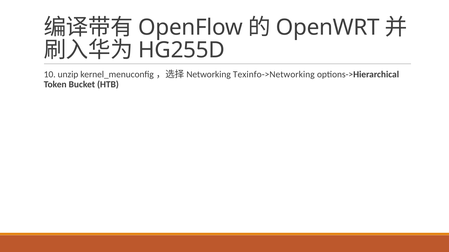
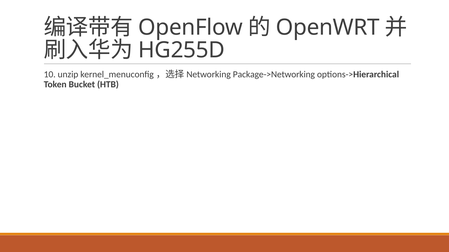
Texinfo->Networking: Texinfo->Networking -> Package->Networking
